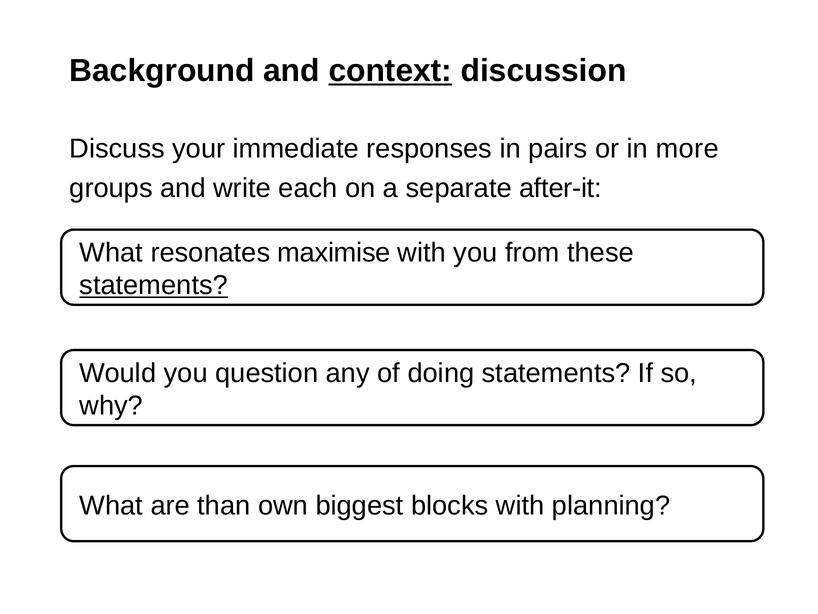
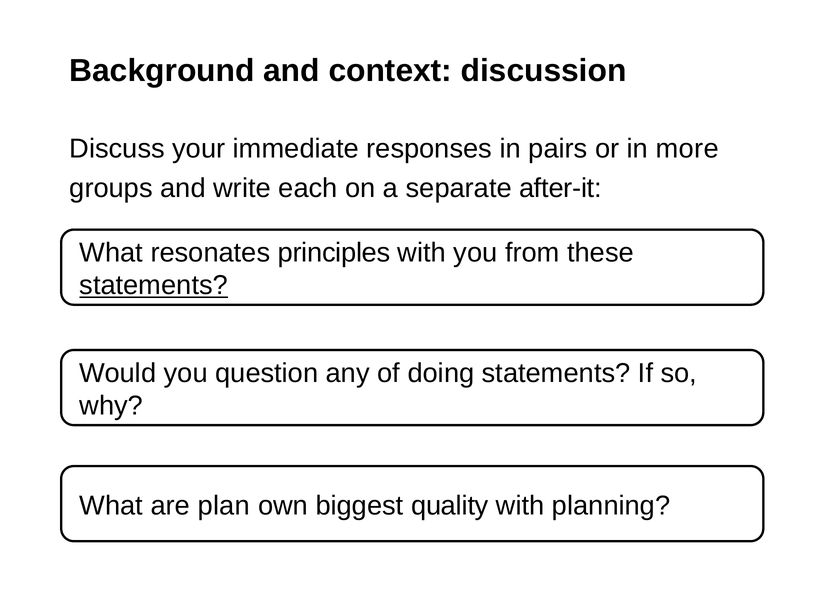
context underline: present -> none
maximise: maximise -> principles
than: than -> plan
blocks: blocks -> quality
